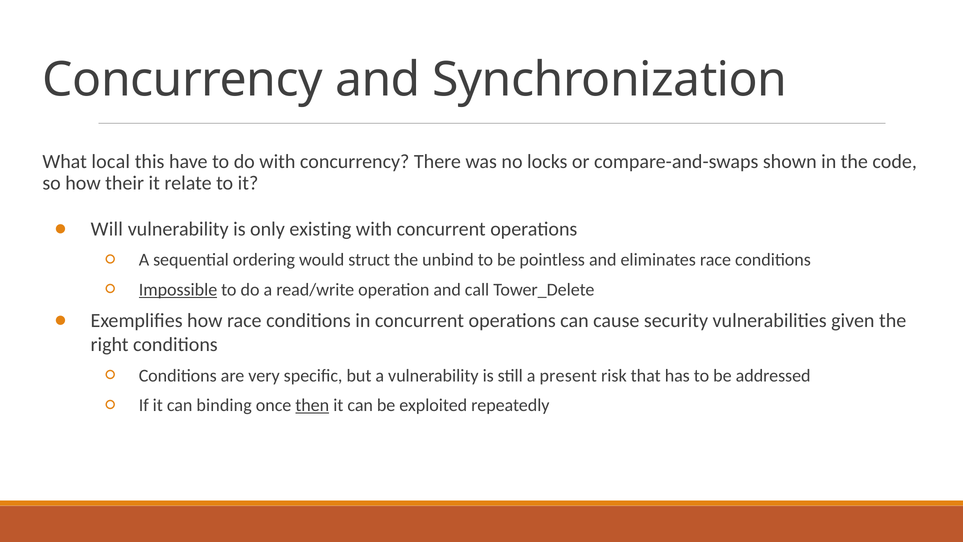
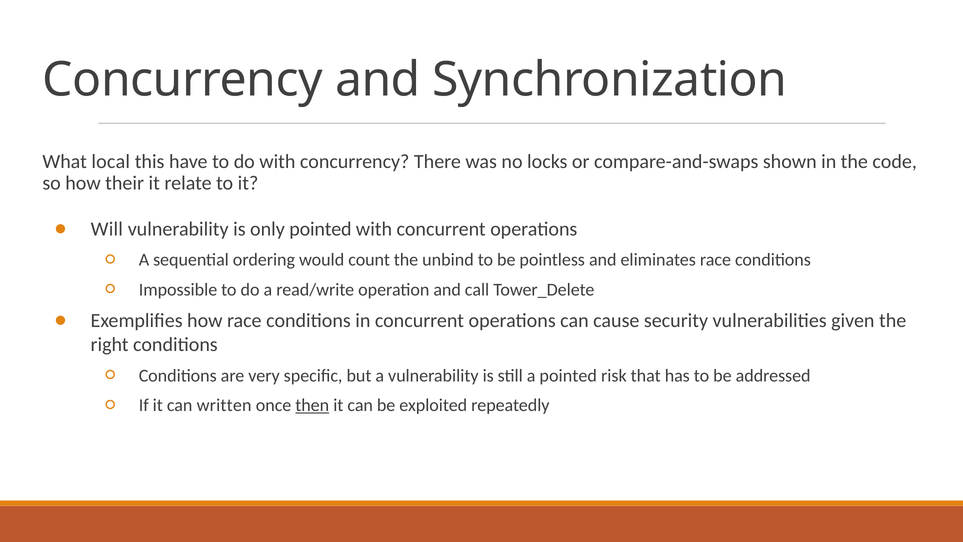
only existing: existing -> pointed
struct: struct -> count
Impossible underline: present -> none
a present: present -> pointed
binding: binding -> written
